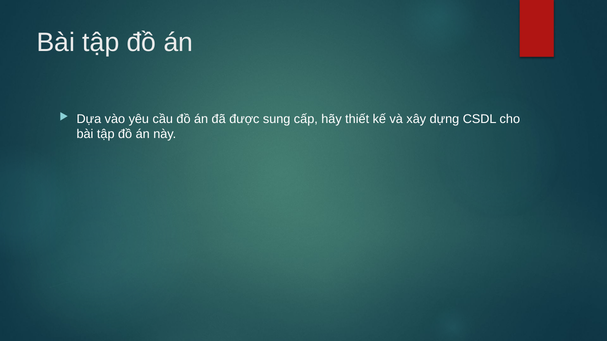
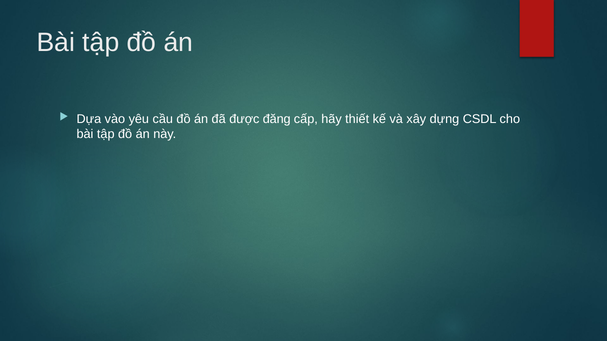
sung: sung -> đăng
